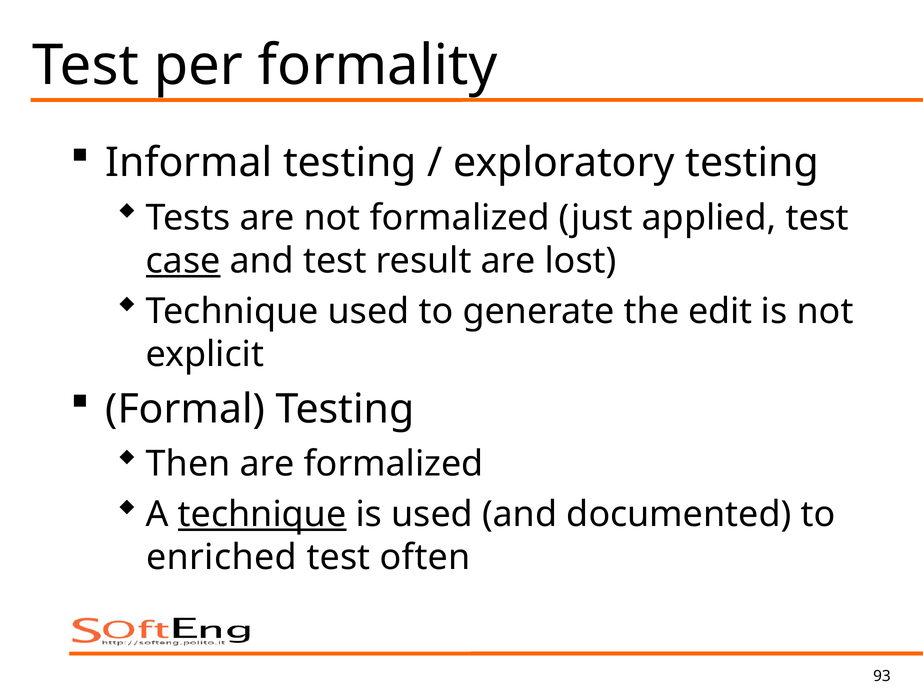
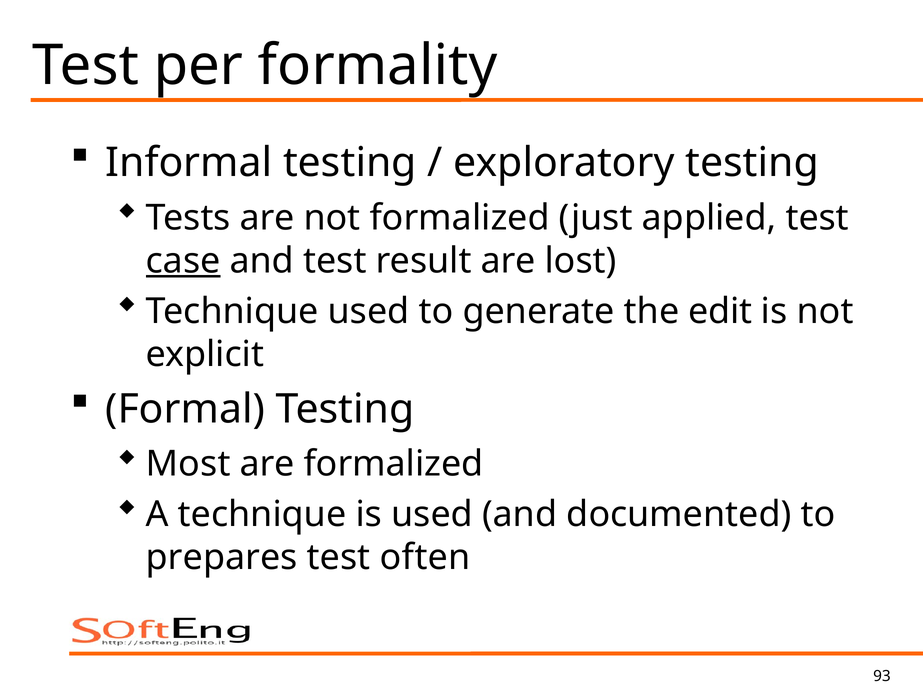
Then: Then -> Most
technique at (262, 514) underline: present -> none
enriched: enriched -> prepares
